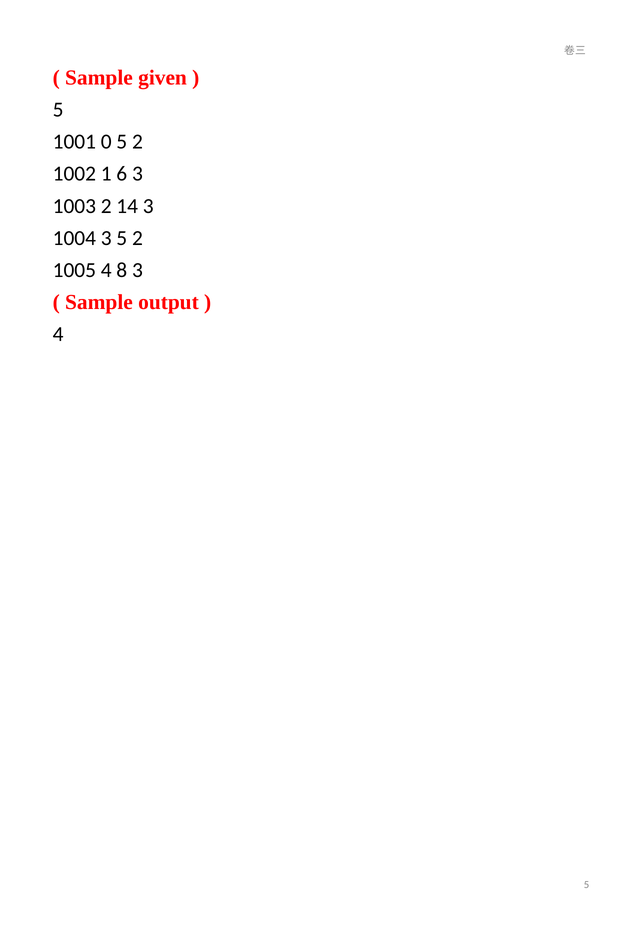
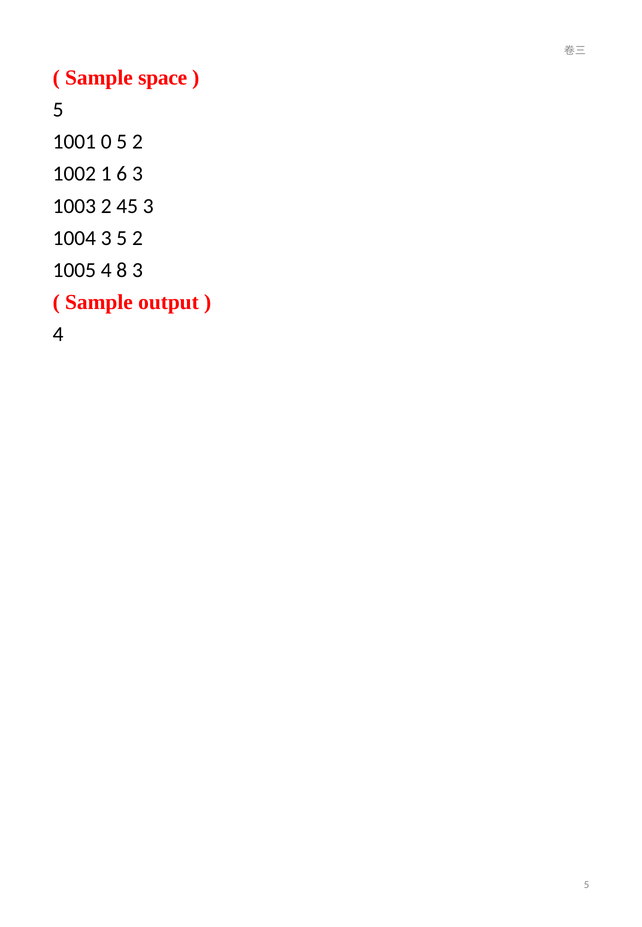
given: given -> space
14: 14 -> 45
